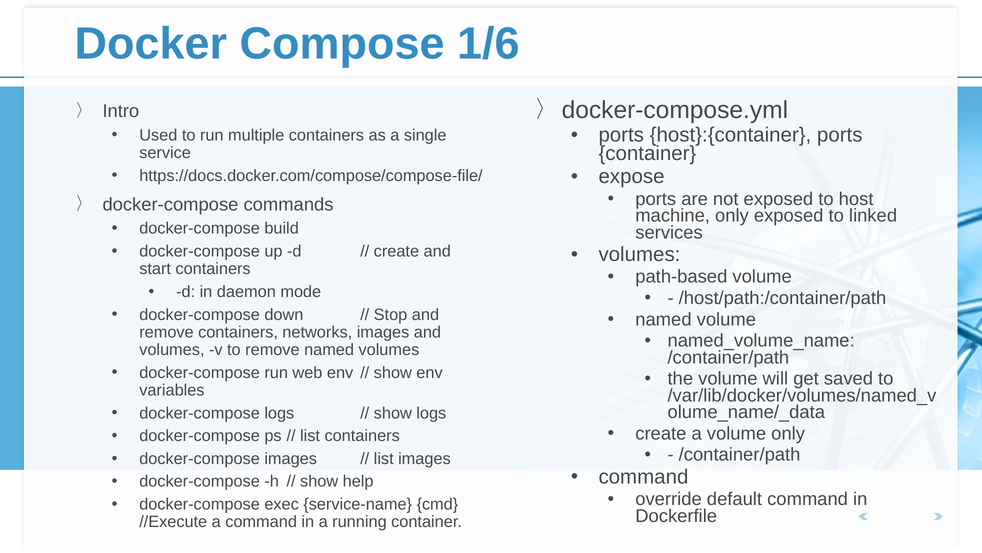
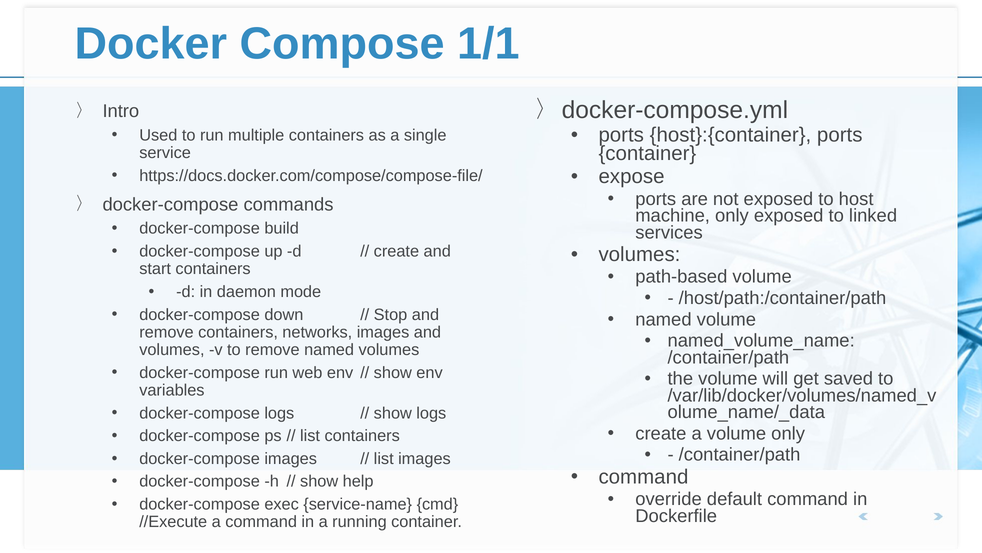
1/6: 1/6 -> 1/1
